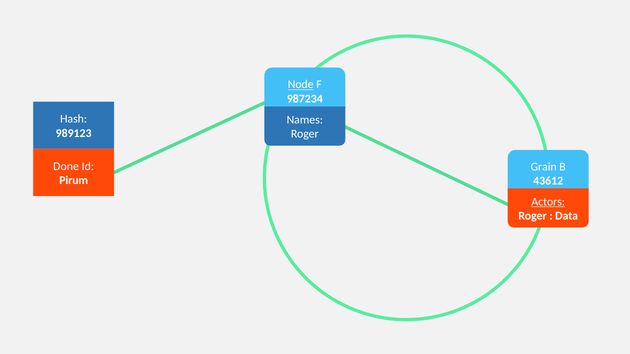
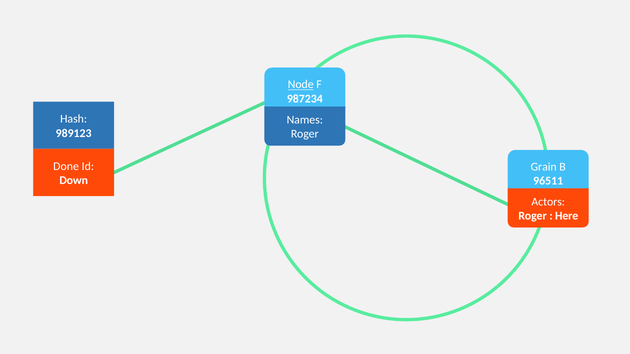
Pirum: Pirum -> Down
43612: 43612 -> 96511
Actors underline: present -> none
Data: Data -> Here
